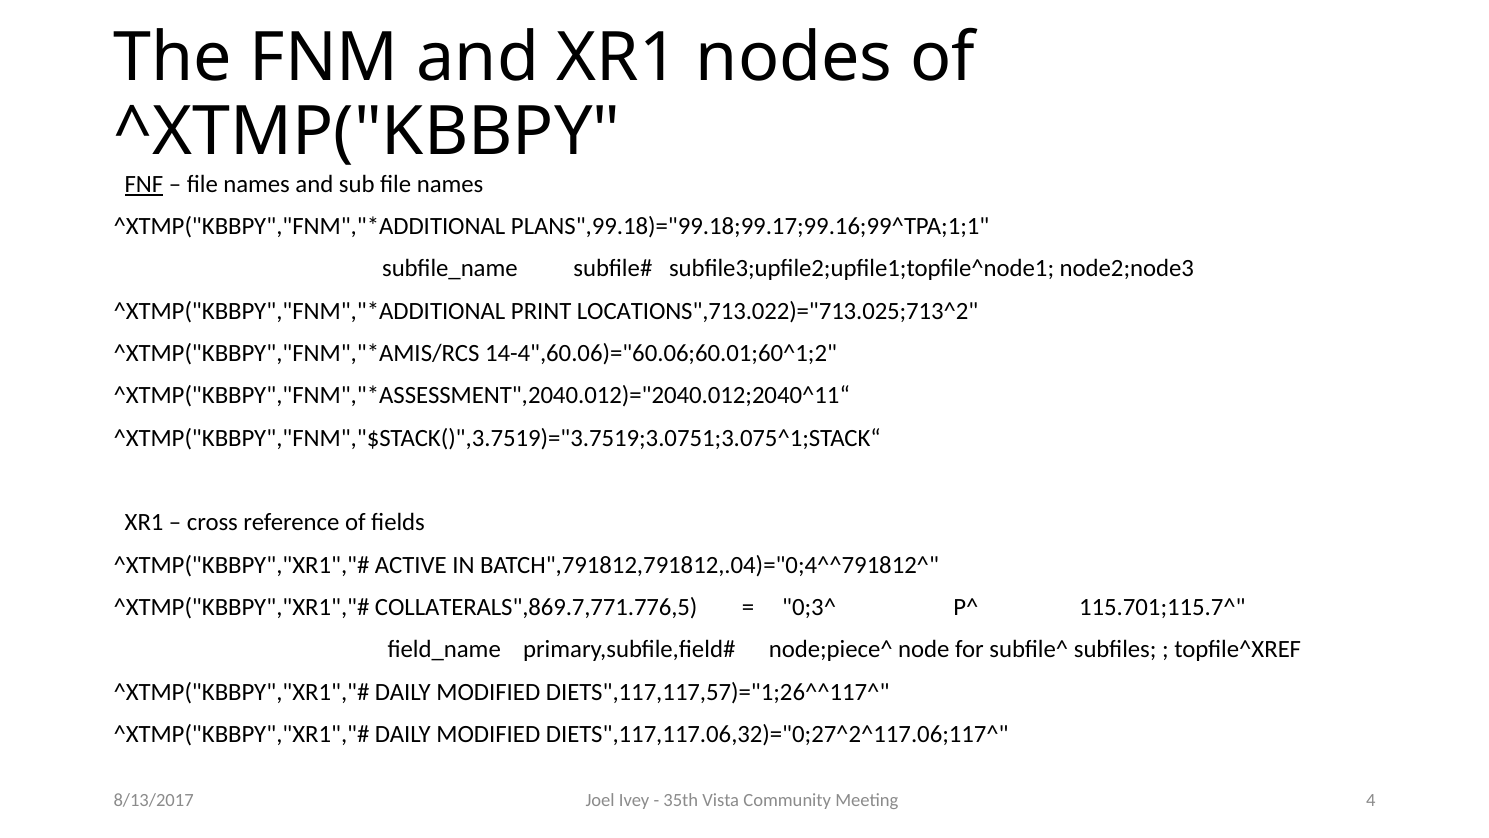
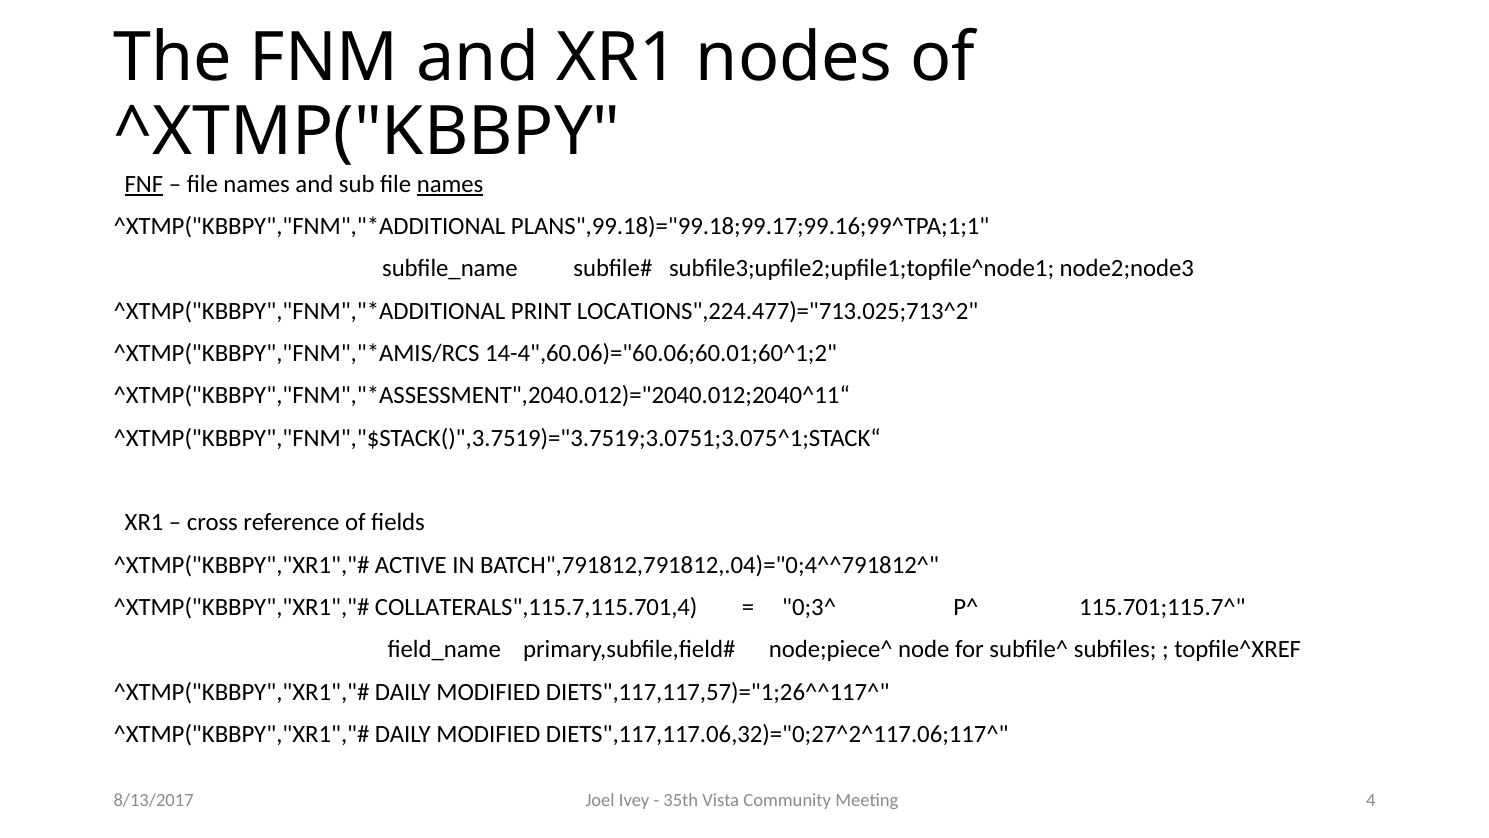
names at (450, 184) underline: none -> present
LOCATIONS",713.022)="713.025;713^2: LOCATIONS",713.022)="713.025;713^2 -> LOCATIONS",224.477)="713.025;713^2
COLLATERALS",869.7,771.776,5: COLLATERALS",869.7,771.776,5 -> COLLATERALS",115.7,115.701,4
